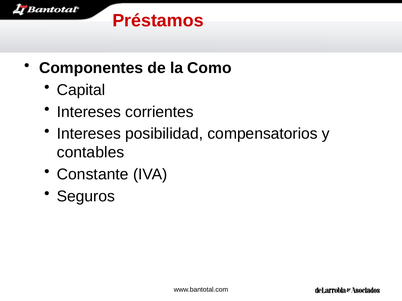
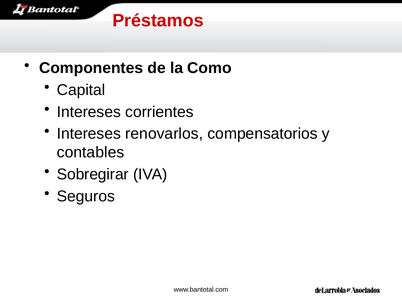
posibilidad: posibilidad -> renovarlos
Constante: Constante -> Sobregirar
